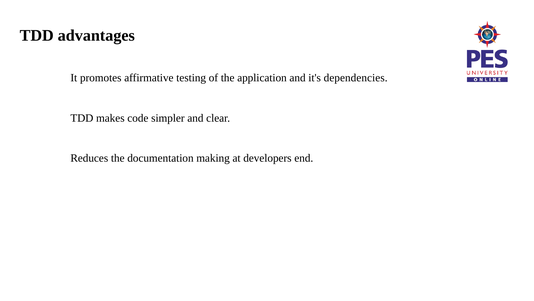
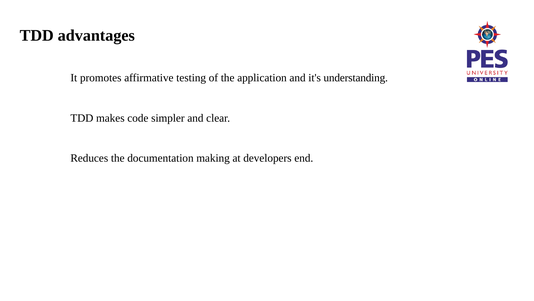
dependencies: dependencies -> understanding
